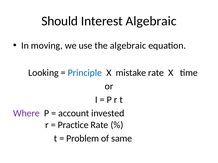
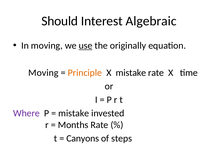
use underline: none -> present
the algebraic: algebraic -> originally
Looking at (43, 73): Looking -> Moving
Principle colour: blue -> orange
account at (74, 114): account -> mistake
Practice: Practice -> Months
Problem: Problem -> Canyons
same: same -> steps
